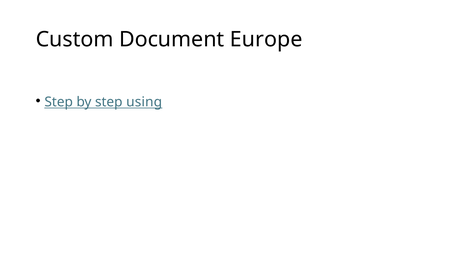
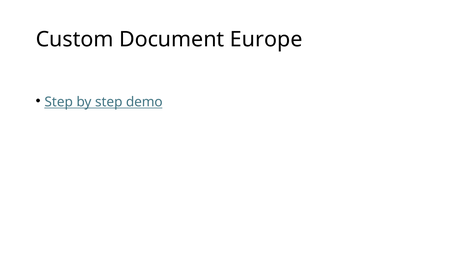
using: using -> demo
